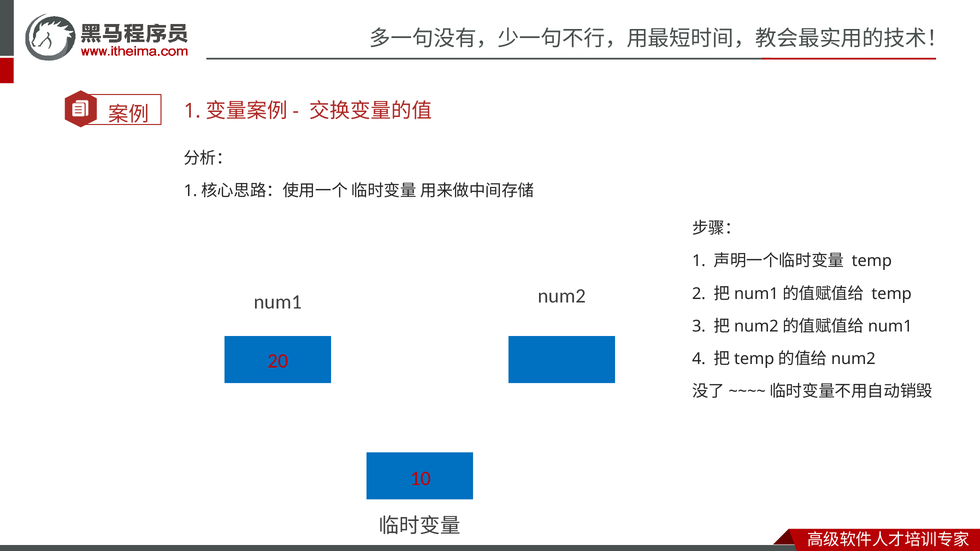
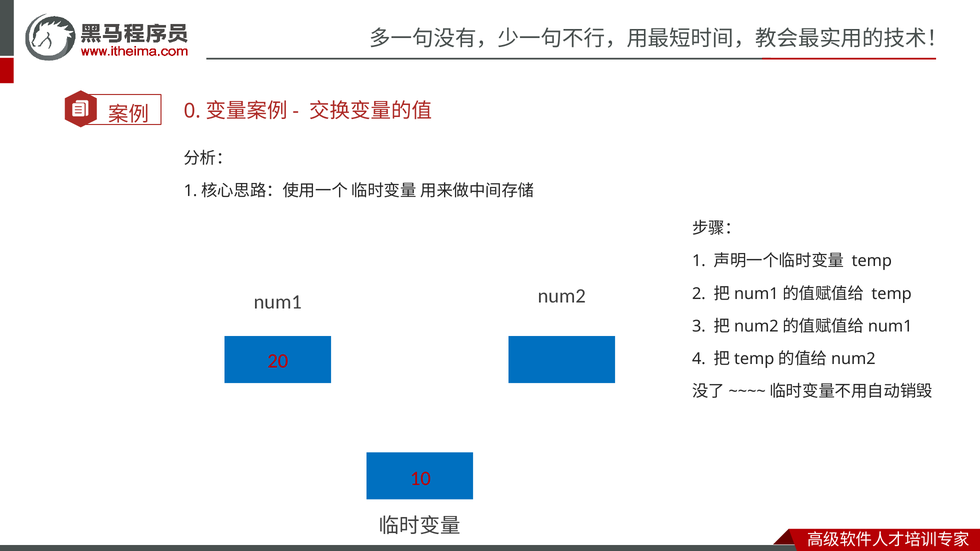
1 at (192, 111): 1 -> 0
